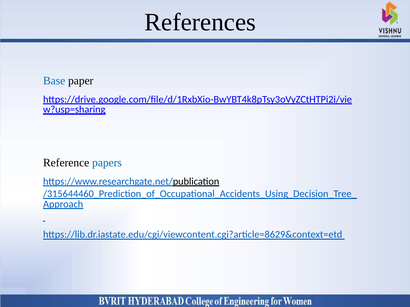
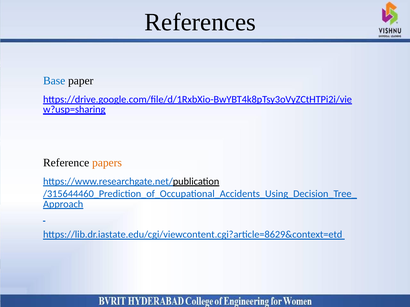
papers colour: blue -> orange
